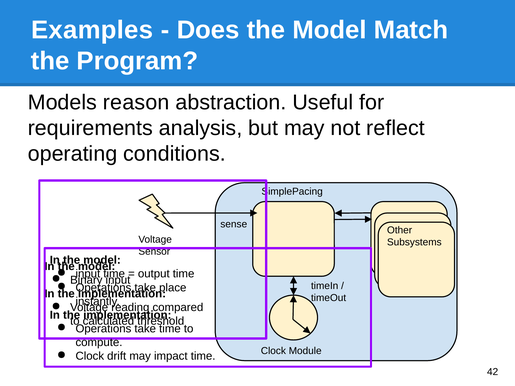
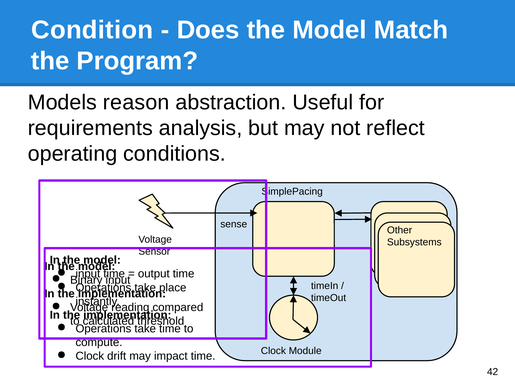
Examples: Examples -> Condition
